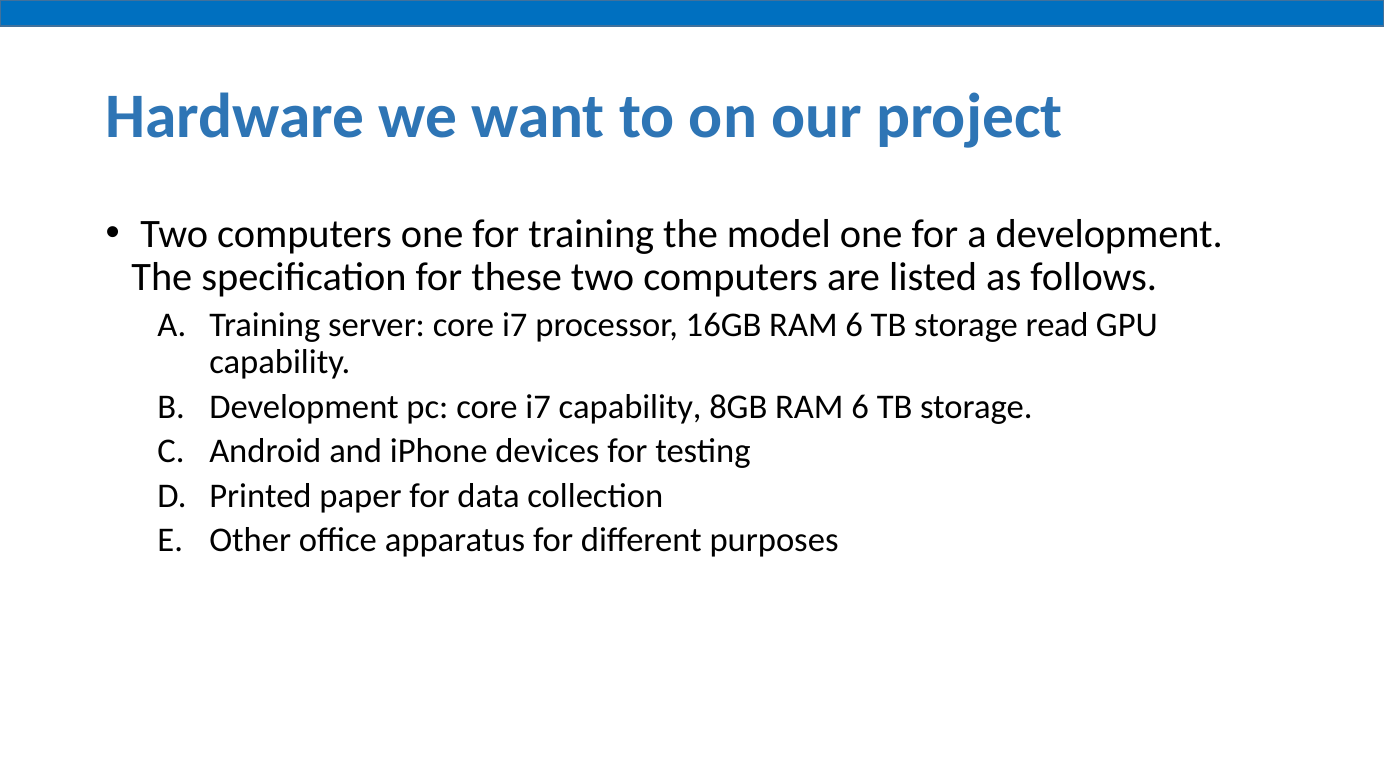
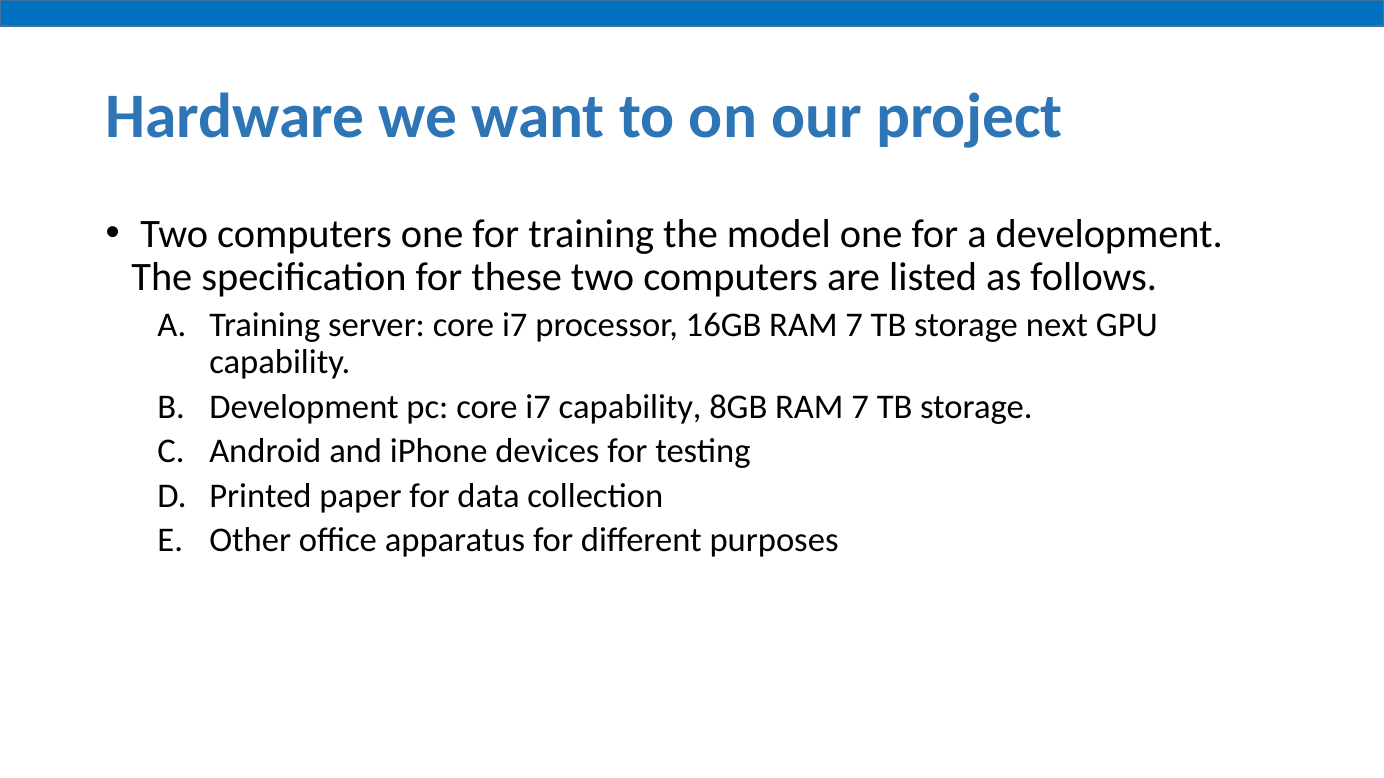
16GB RAM 6: 6 -> 7
read: read -> next
8GB RAM 6: 6 -> 7
